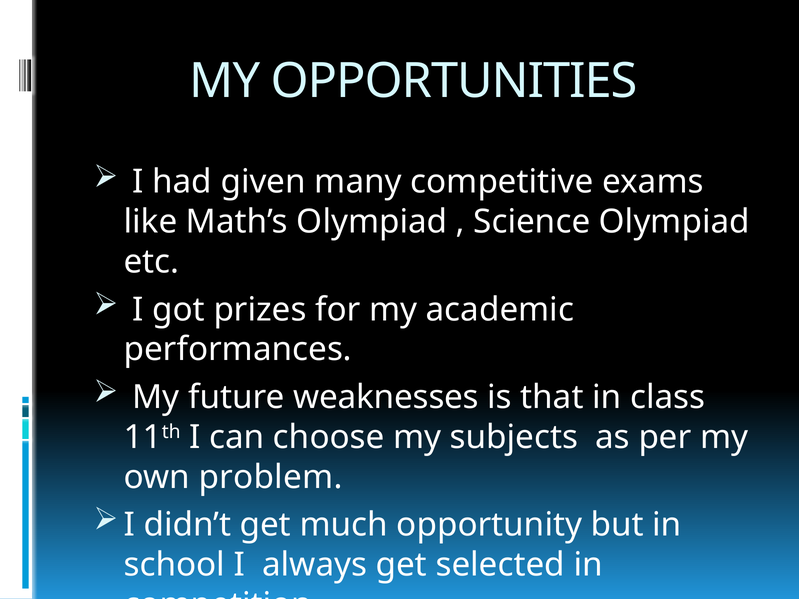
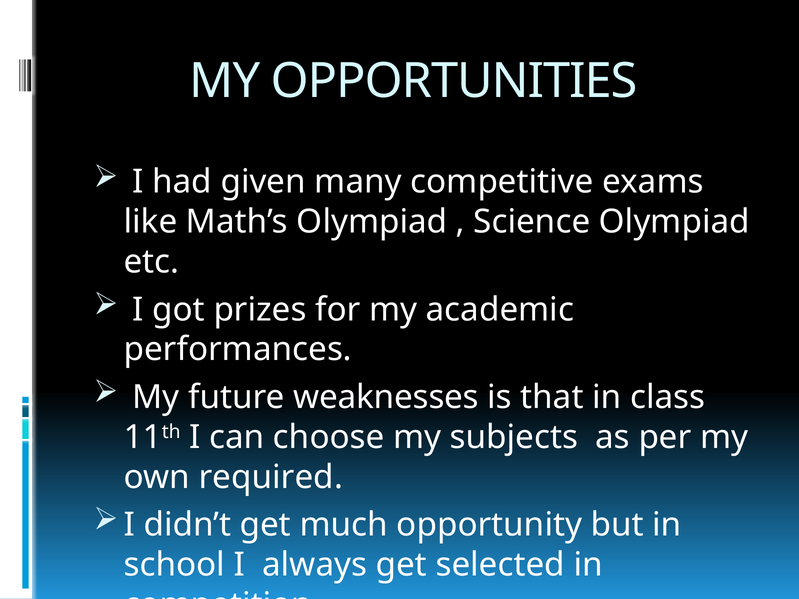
problem: problem -> required
